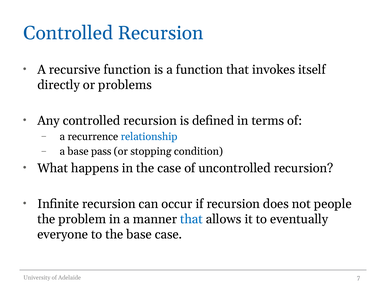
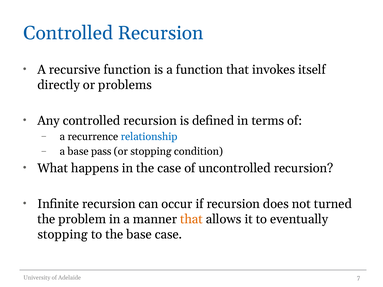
people: people -> turned
that at (191, 219) colour: blue -> orange
everyone at (63, 235): everyone -> stopping
